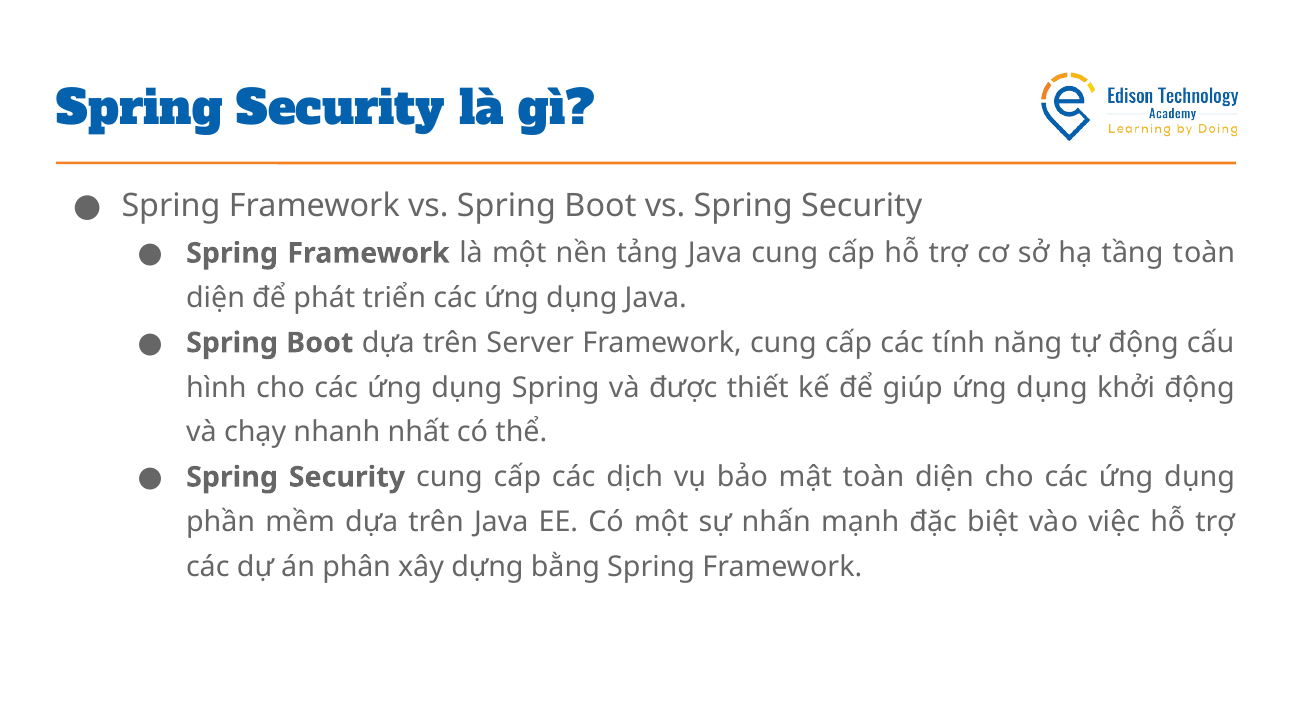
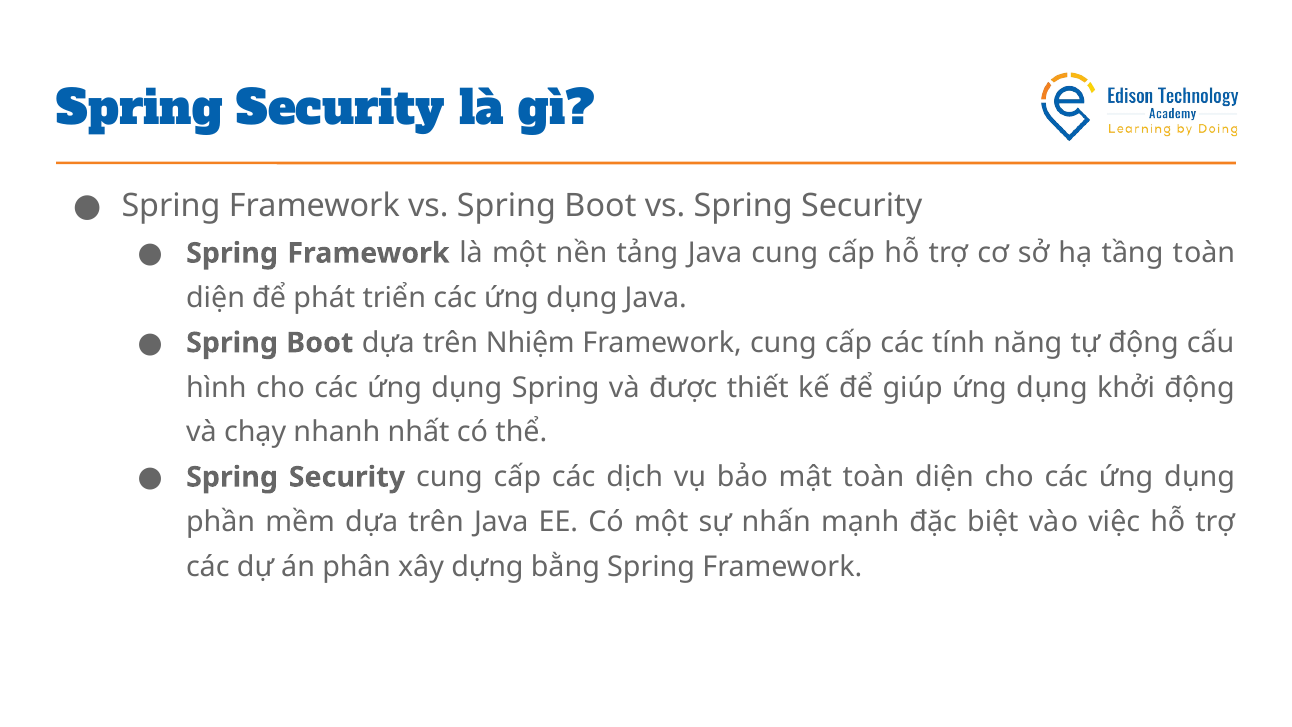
Server: Server -> Nhiệm
